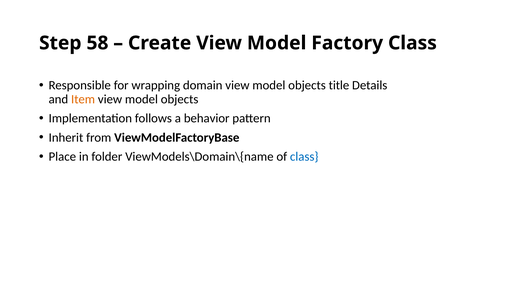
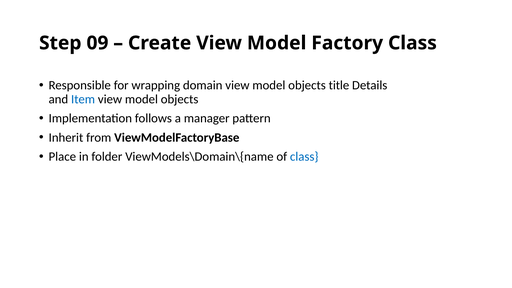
58: 58 -> 09
Item colour: orange -> blue
behavior: behavior -> manager
